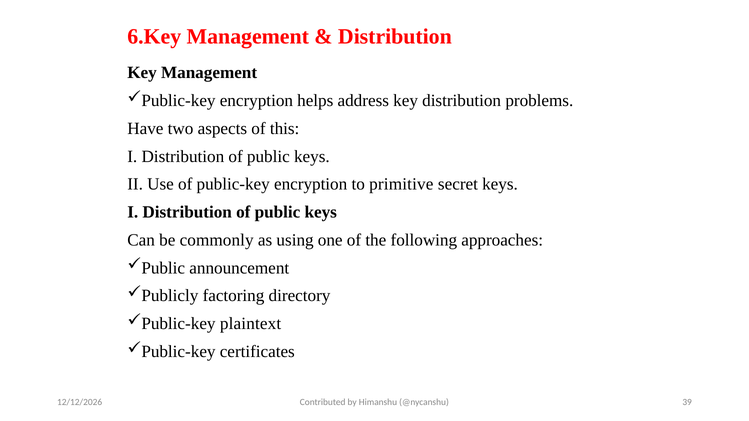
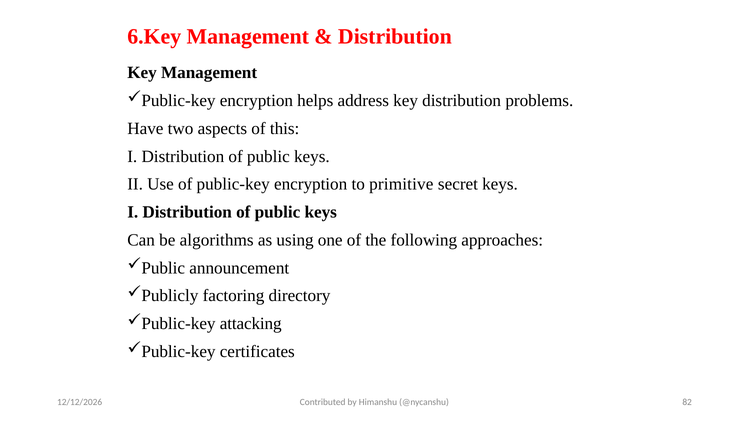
commonly: commonly -> algorithms
plaintext: plaintext -> attacking
39: 39 -> 82
